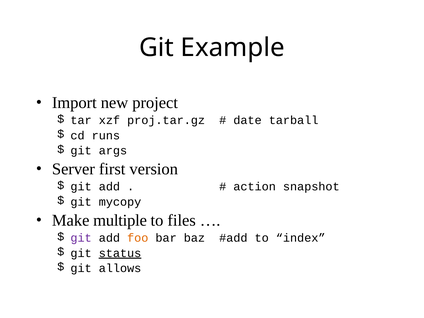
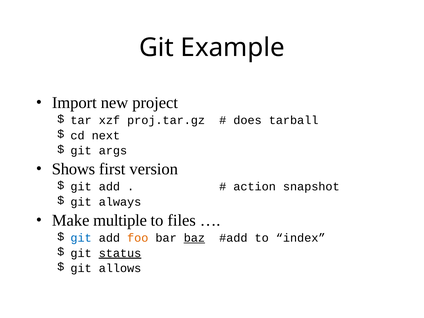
date: date -> does
runs: runs -> next
Server: Server -> Shows
mycopy: mycopy -> always
git at (81, 238) colour: purple -> blue
baz underline: none -> present
